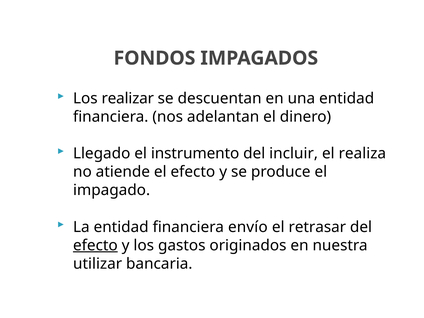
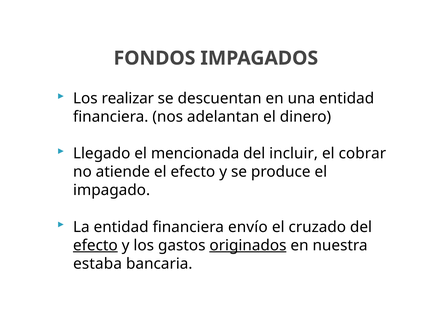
instrumento: instrumento -> mencionada
realiza: realiza -> cobrar
retrasar: retrasar -> cruzado
originados underline: none -> present
utilizar: utilizar -> estaba
